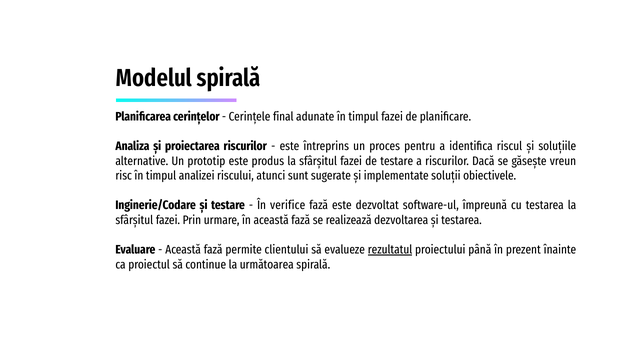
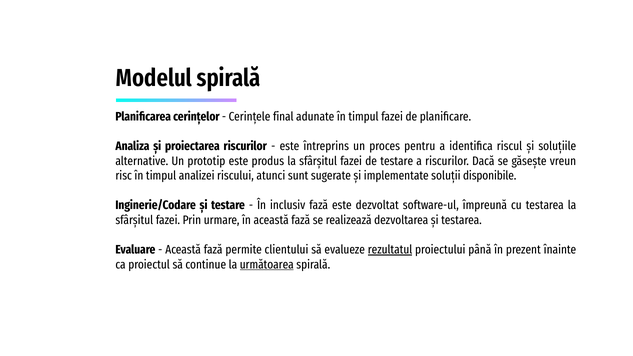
obiectivele: obiectivele -> disponibile
verifice: verifice -> inclusiv
următoarea underline: none -> present
